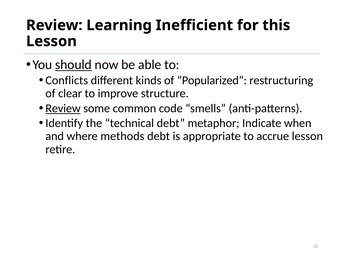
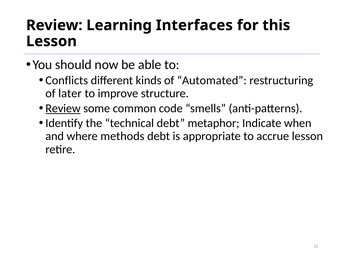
Inefficient: Inefficient -> Interfaces
should underline: present -> none
Popularized: Popularized -> Automated
clear: clear -> later
